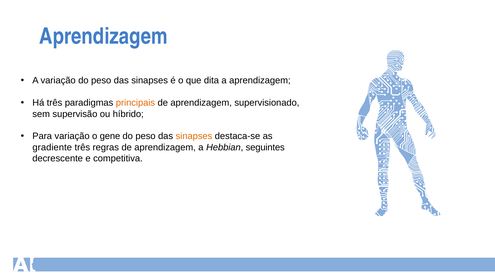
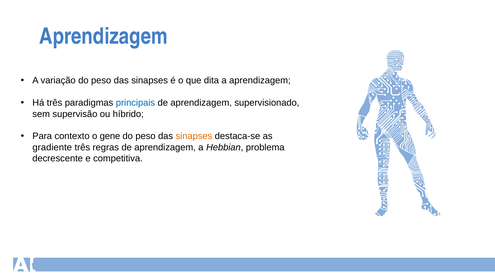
principais colour: orange -> blue
Para variação: variação -> contexto
seguintes: seguintes -> problema
